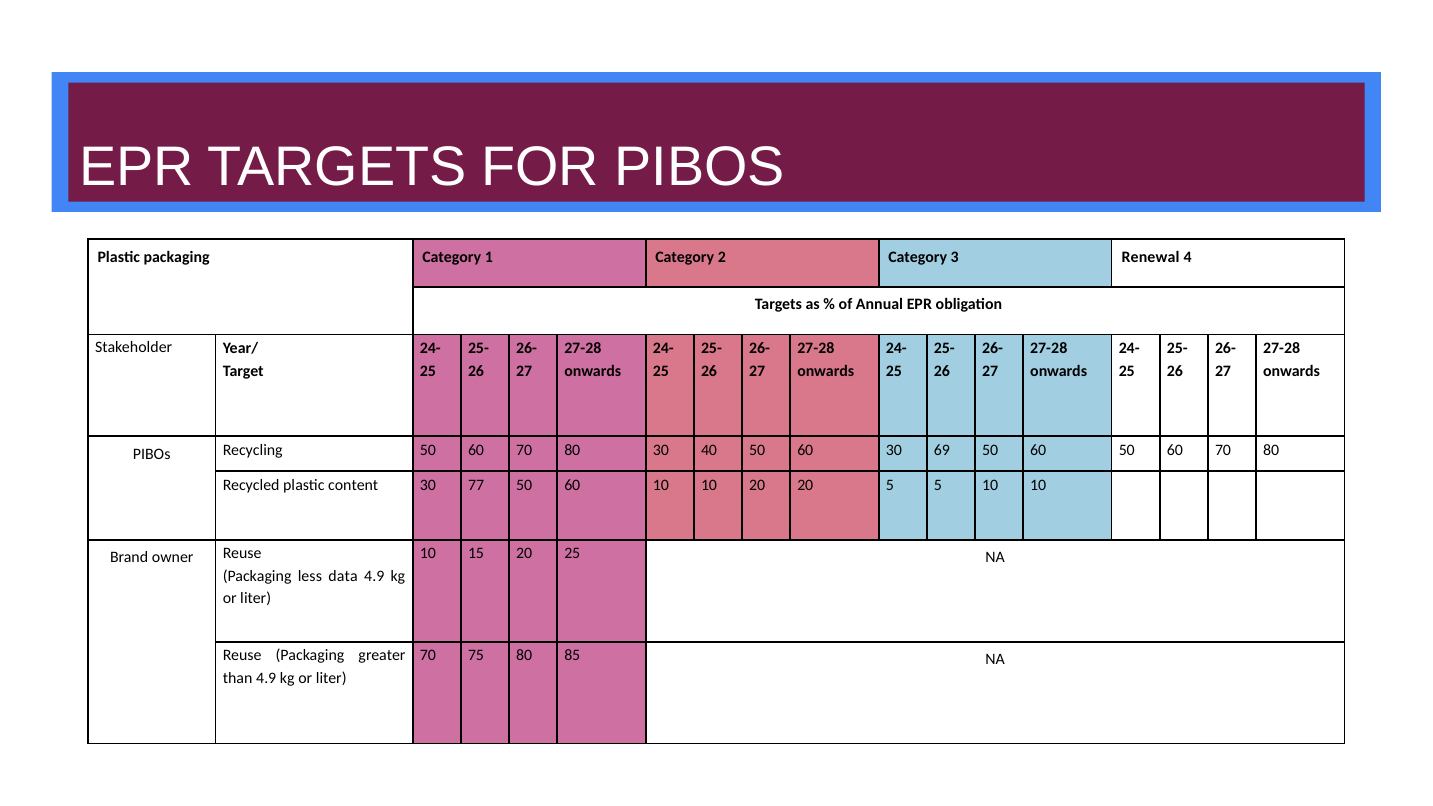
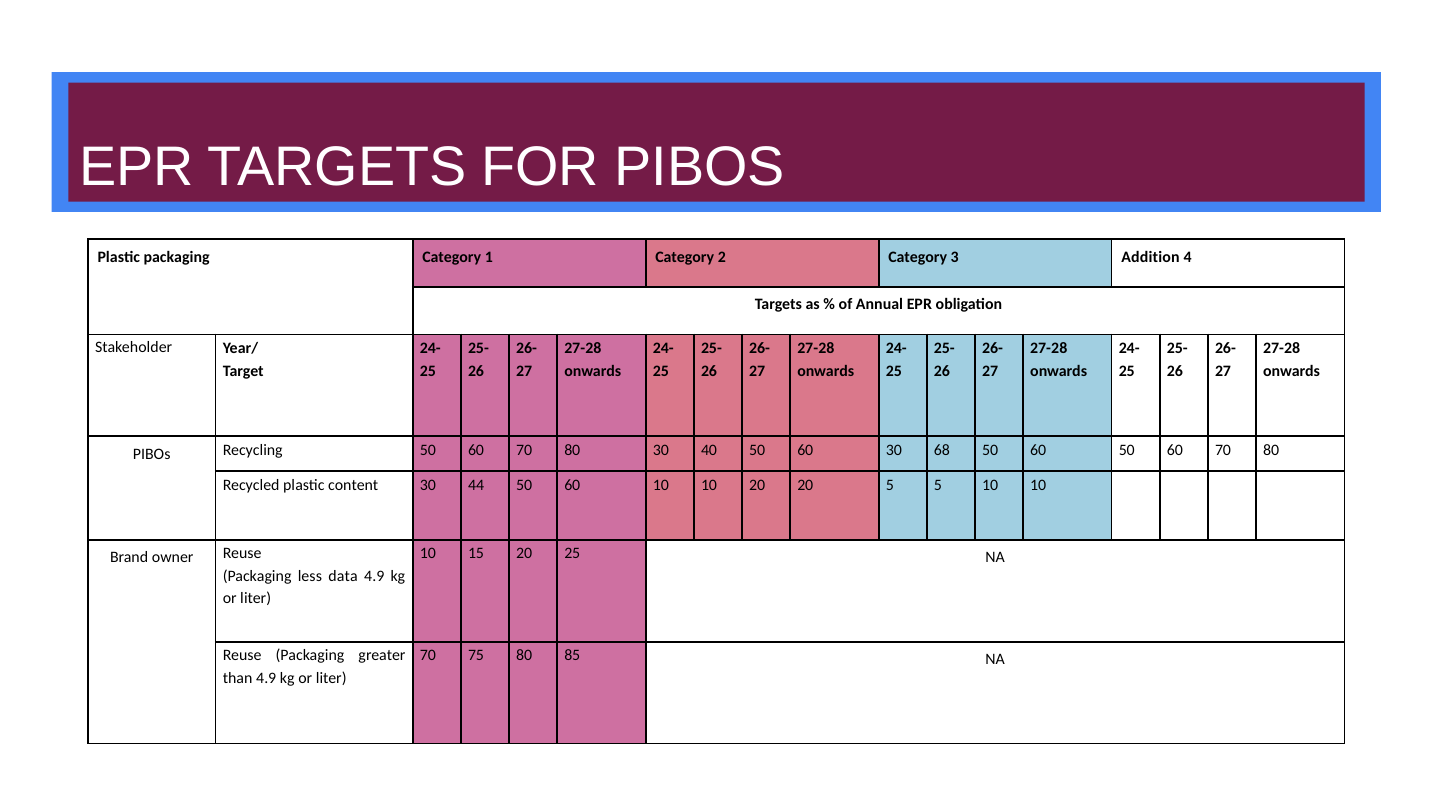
Renewal: Renewal -> Addition
69: 69 -> 68
77: 77 -> 44
